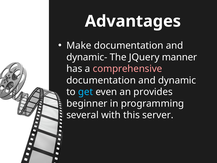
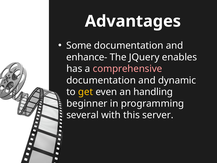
Make: Make -> Some
dynamic-: dynamic- -> enhance-
manner: manner -> enables
get colour: light blue -> yellow
provides: provides -> handling
